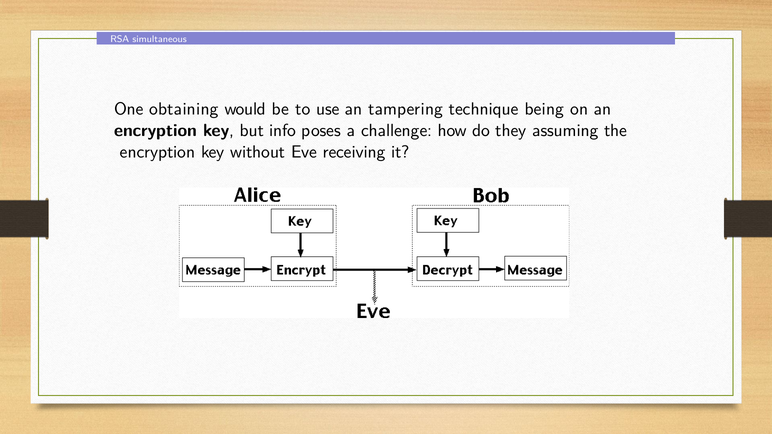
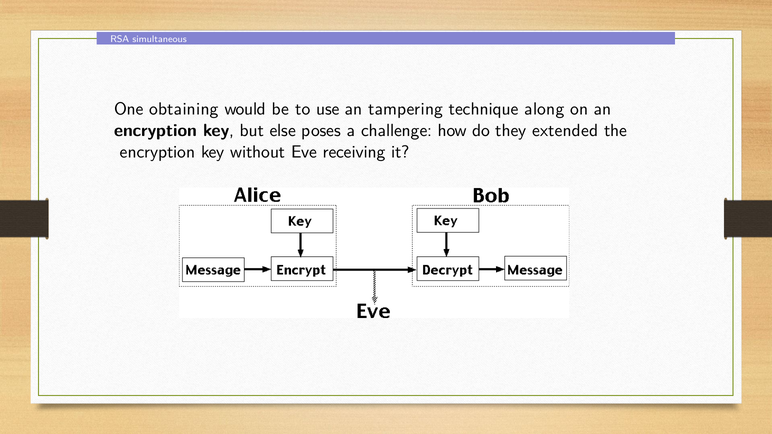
being: being -> along
info: info -> else
assuming: assuming -> extended
